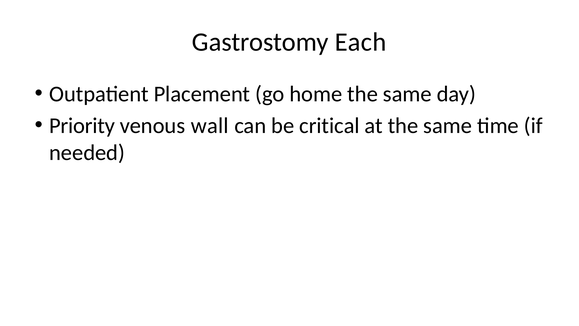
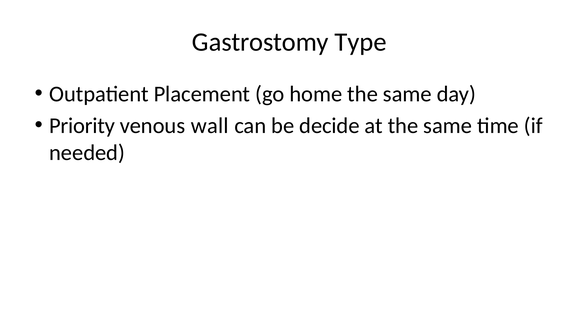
Each: Each -> Type
critical: critical -> decide
